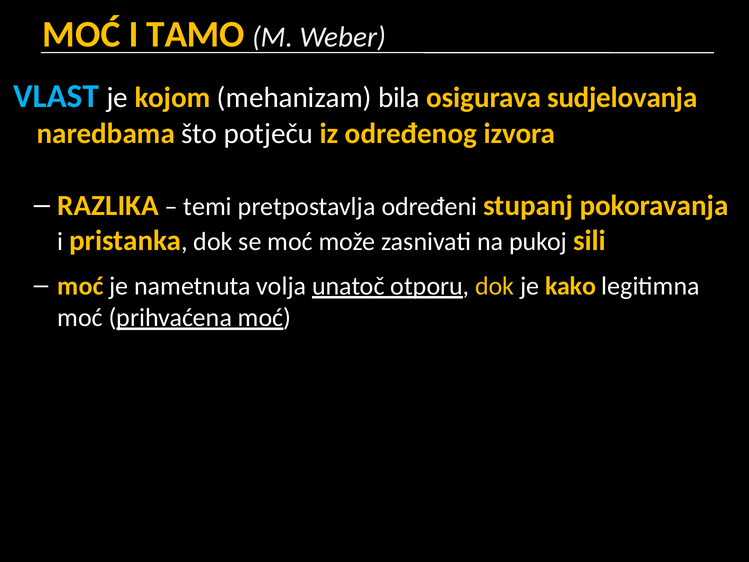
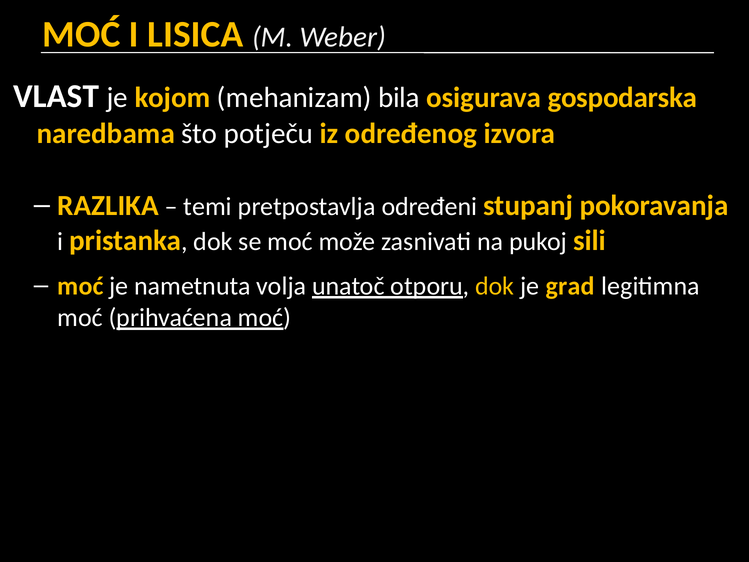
TAMO: TAMO -> LISICA
VLAST colour: light blue -> white
sudjelovanja: sudjelovanja -> gospodarska
kako: kako -> grad
